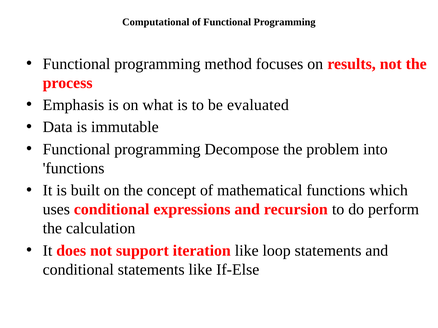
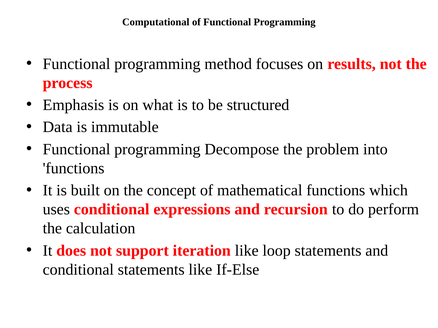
evaluated: evaluated -> structured
